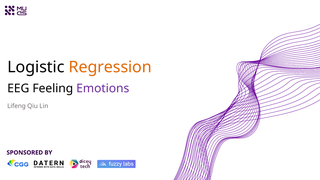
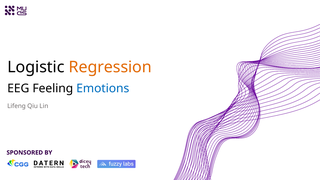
Emotions colour: purple -> blue
